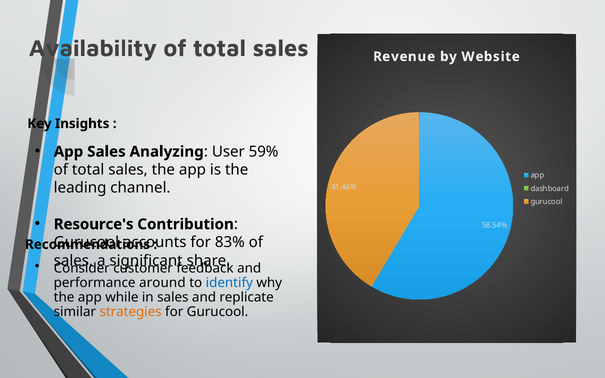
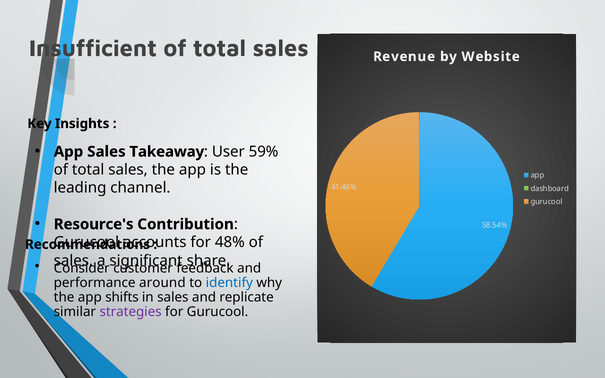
Availability: Availability -> Insufficient
Analyzing: Analyzing -> Takeaway
83%: 83% -> 48%
while: while -> shifts
strategies colour: orange -> purple
